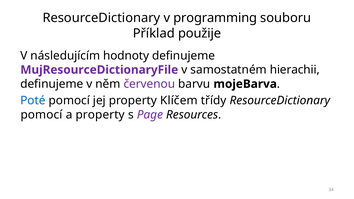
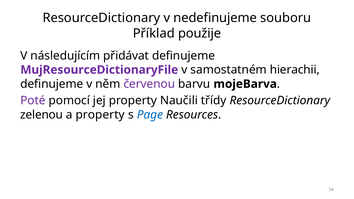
programming: programming -> nedefinujeme
hodnoty: hodnoty -> přidávat
Poté colour: blue -> purple
Klíčem: Klíčem -> Naučili
pomocí at (41, 115): pomocí -> zelenou
Page colour: purple -> blue
